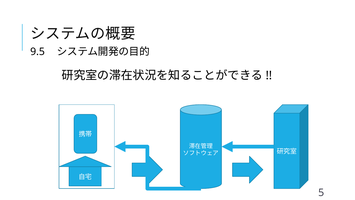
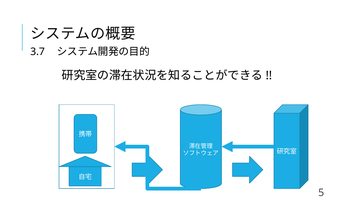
9.5: 9.5 -> 3.7
